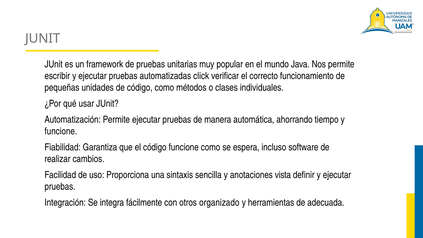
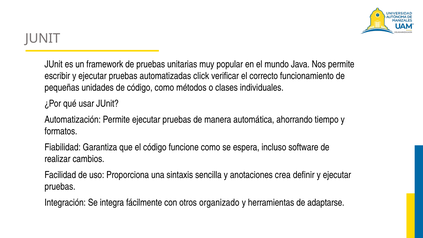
funcione at (61, 131): funcione -> formatos
vista: vista -> crea
adecuada: adecuada -> adaptarse
